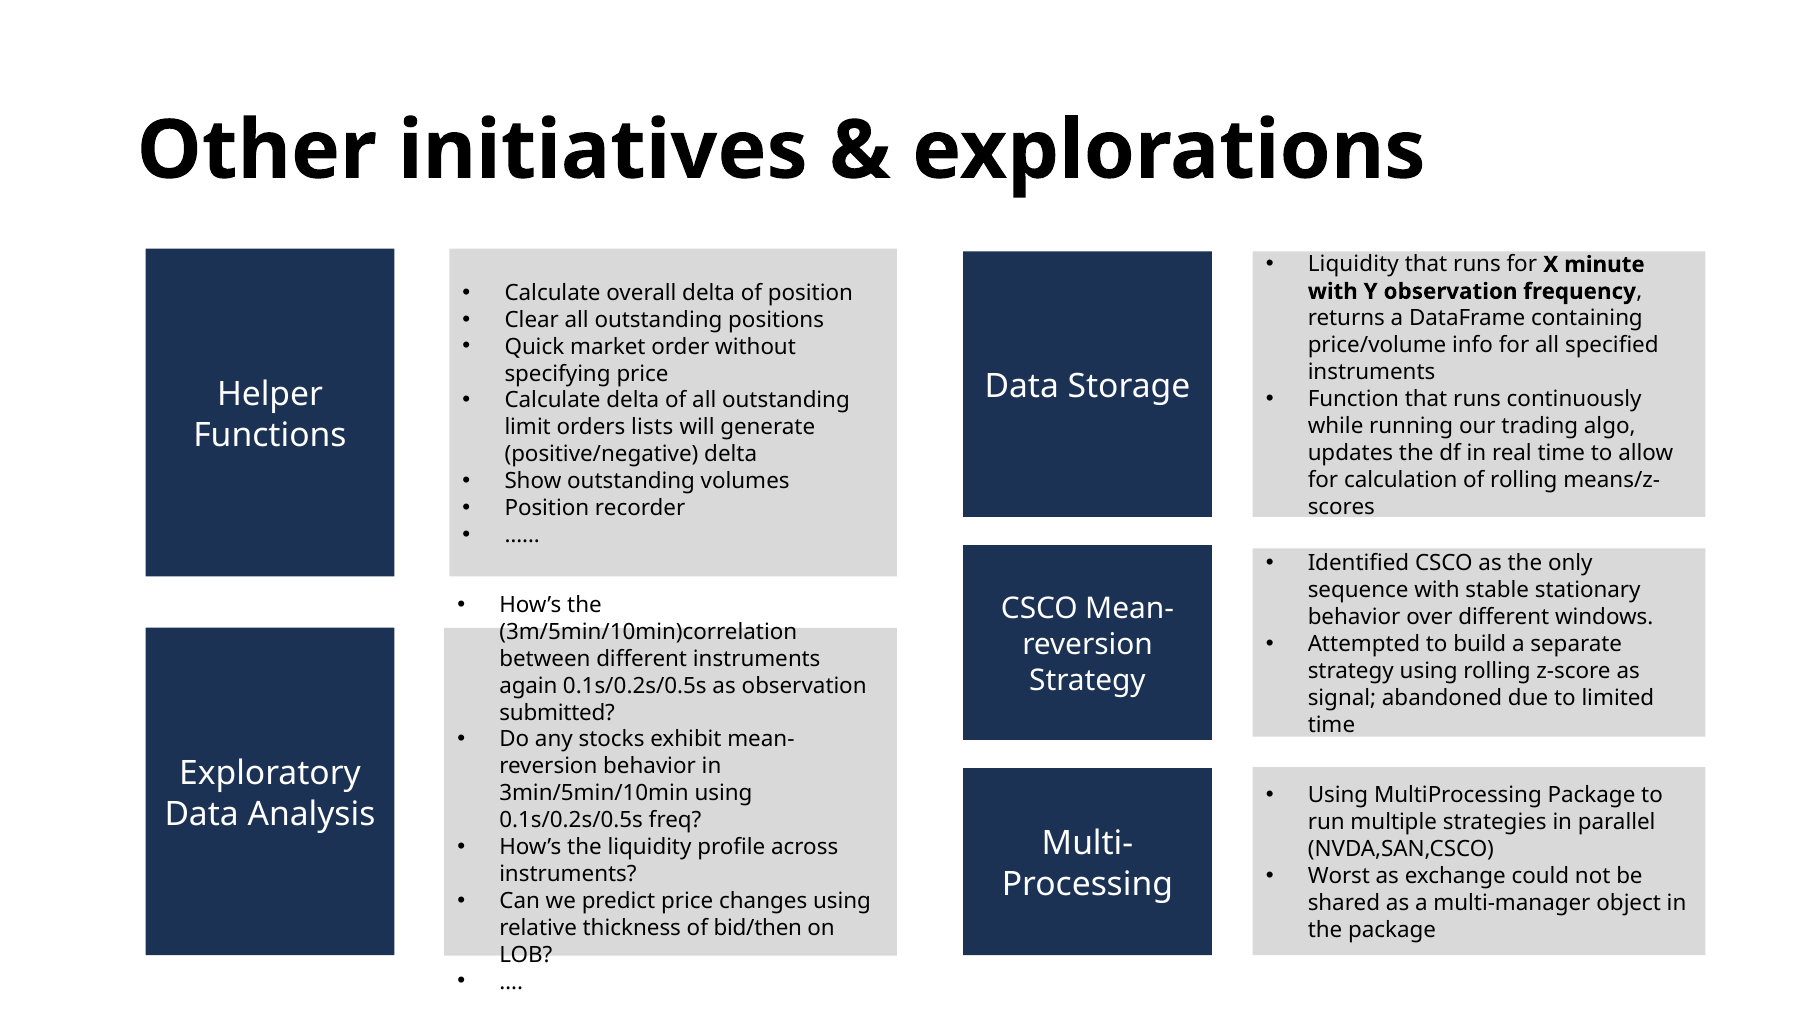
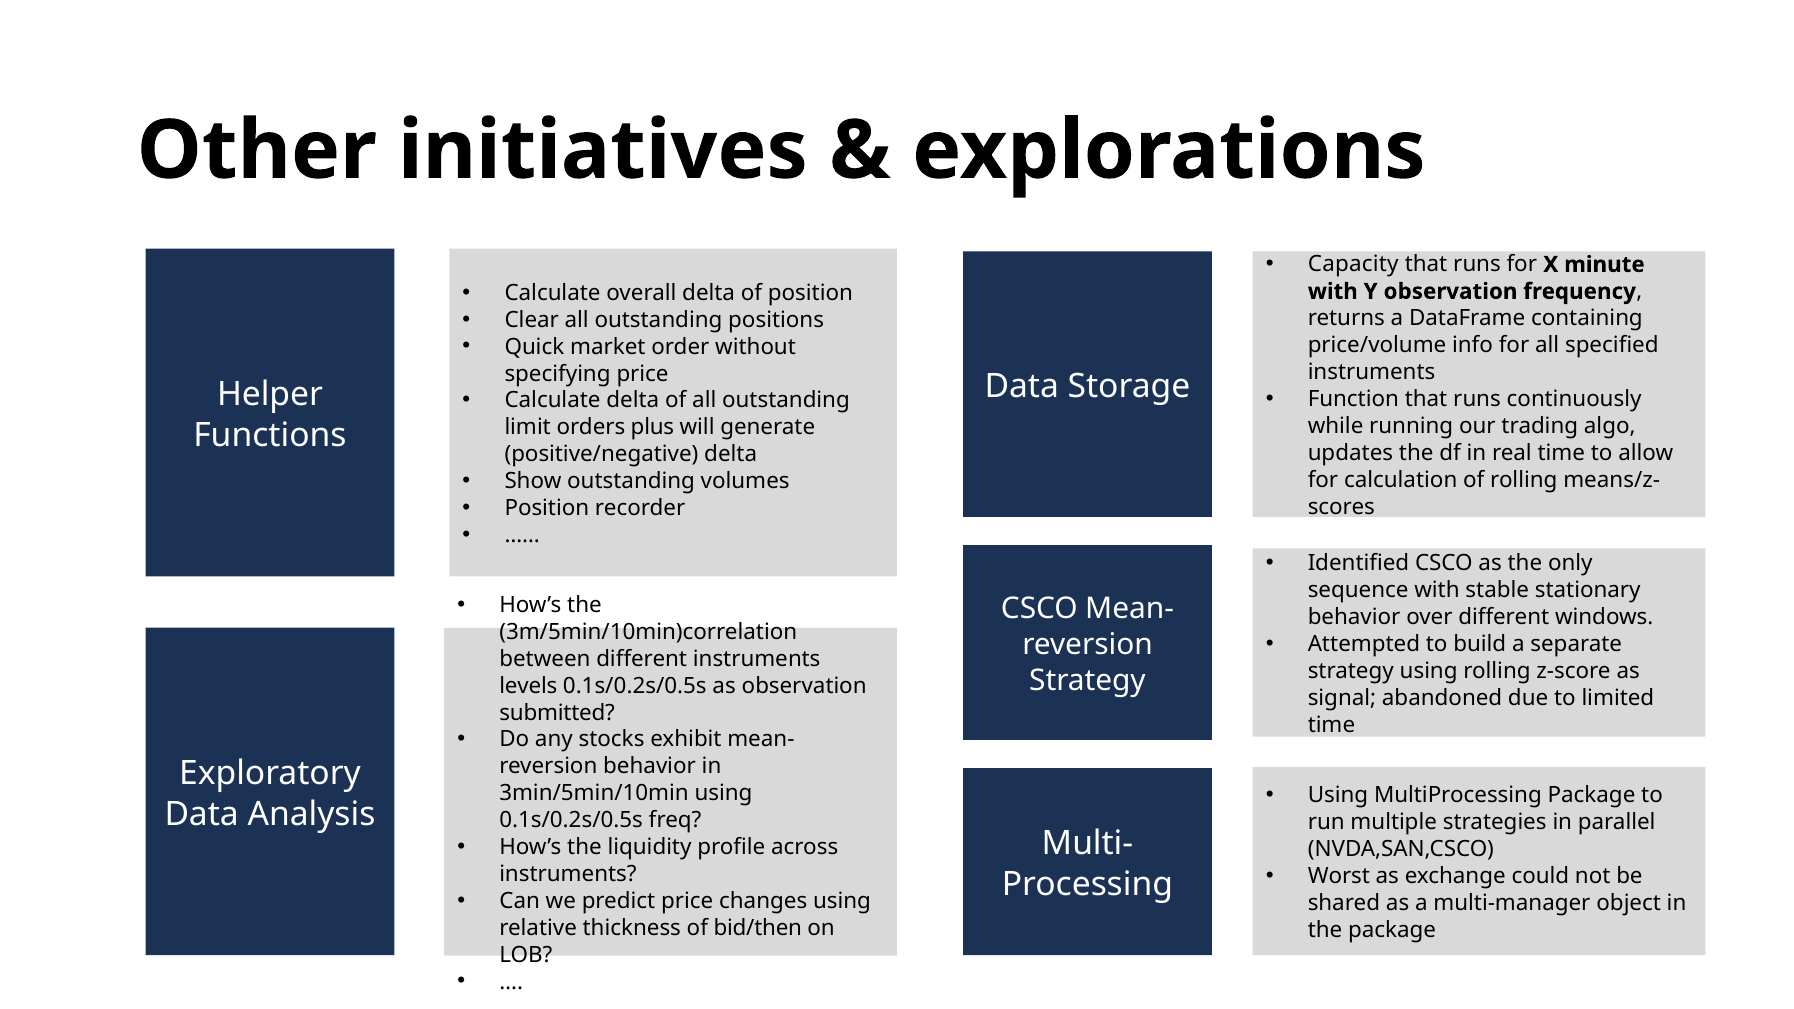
Liquidity at (1353, 265): Liquidity -> Capacity
lists: lists -> plus
again: again -> levels
